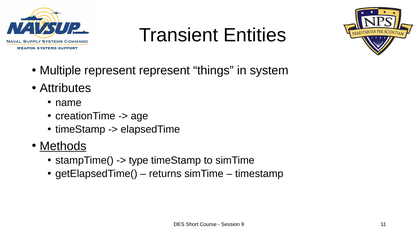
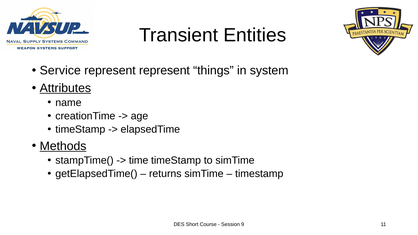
Multiple: Multiple -> Service
Attributes underline: none -> present
type: type -> time
